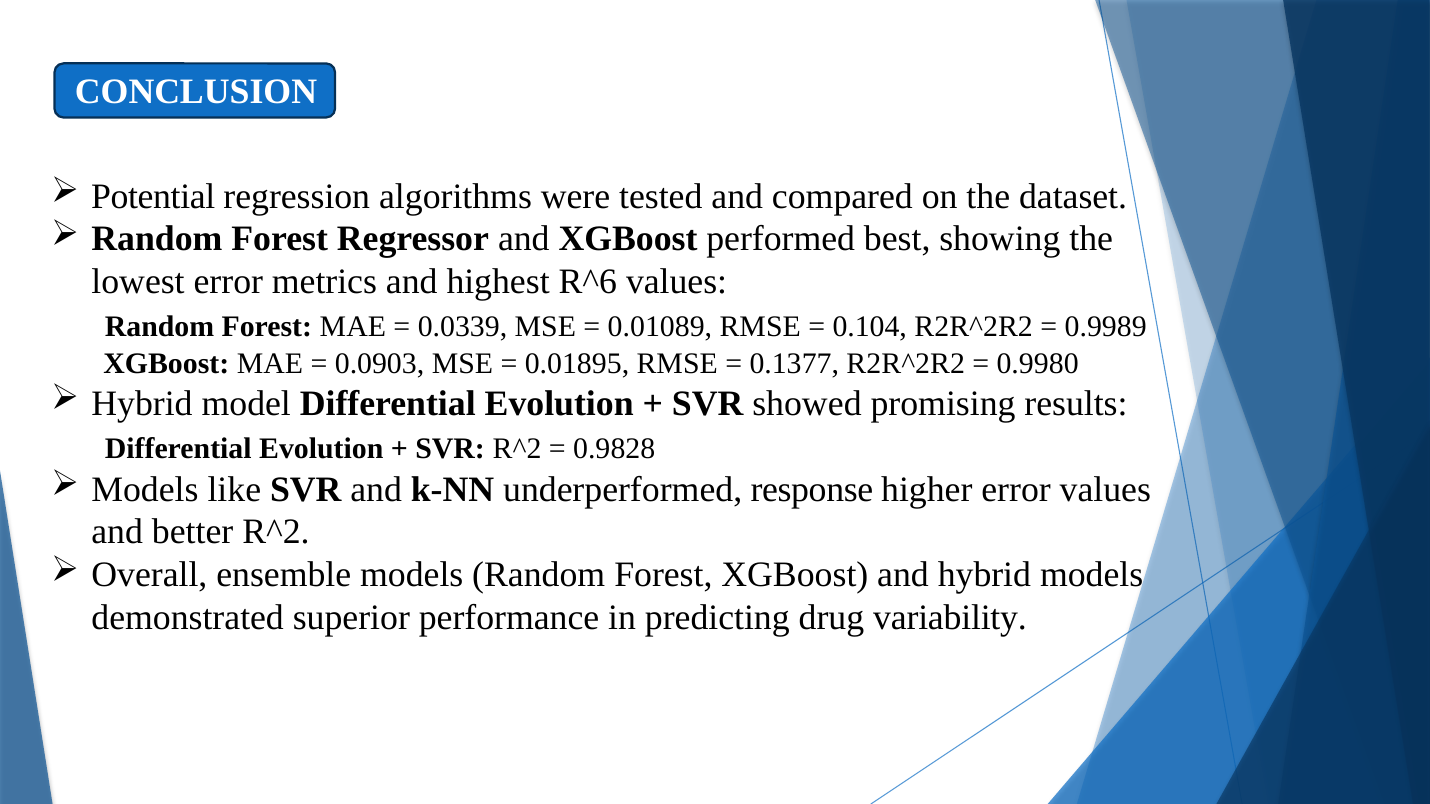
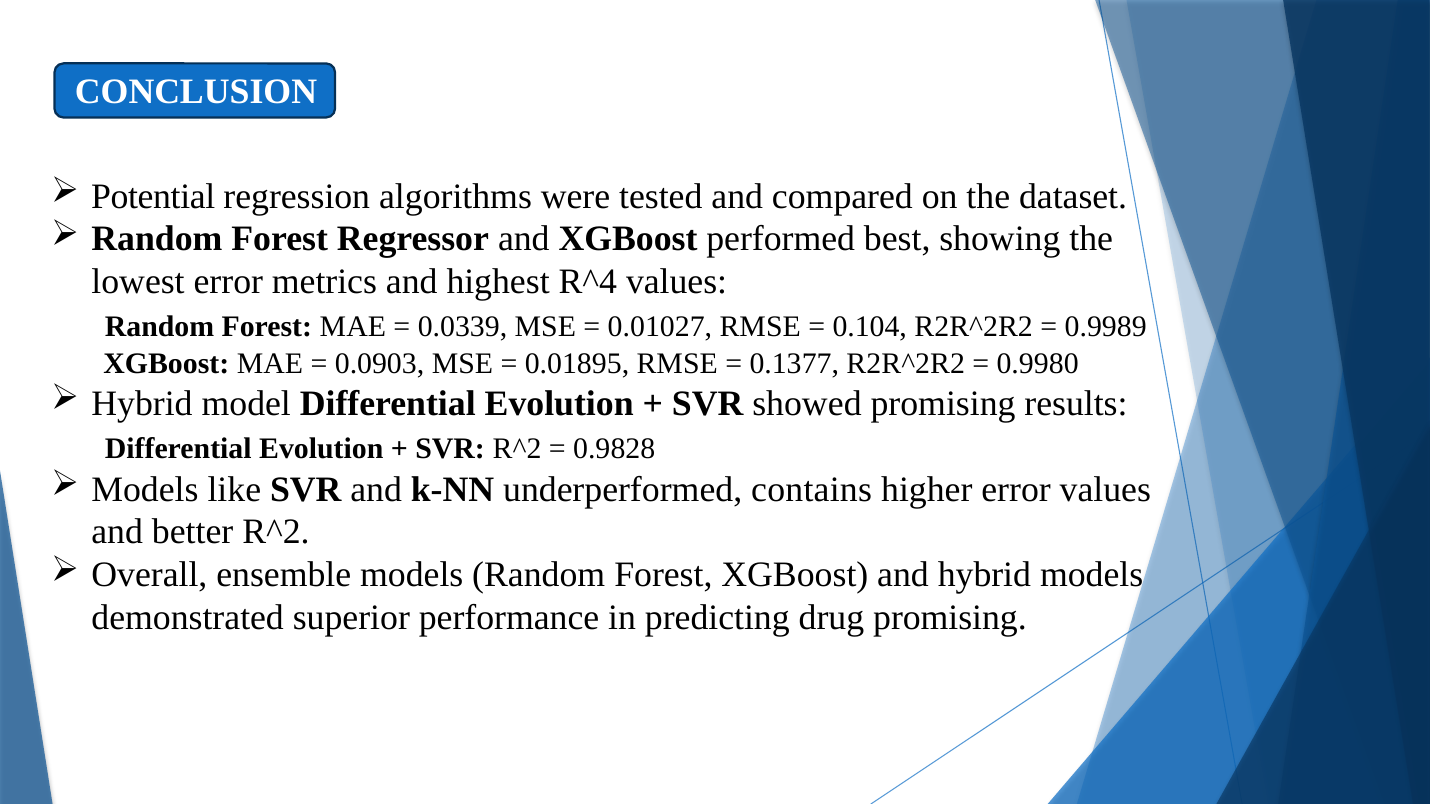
R^6: R^6 -> R^4
0.01089: 0.01089 -> 0.01027
response: response -> contains
drug variability: variability -> promising
